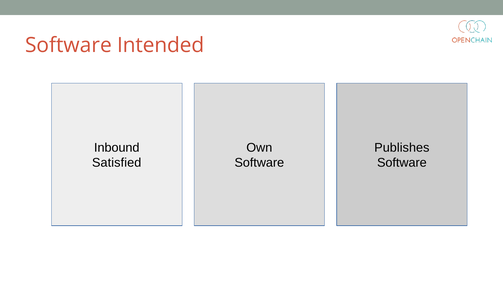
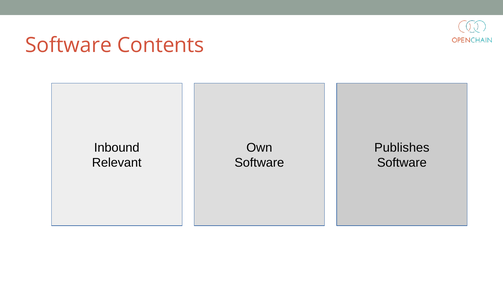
Intended: Intended -> Contents
Satisfied: Satisfied -> Relevant
